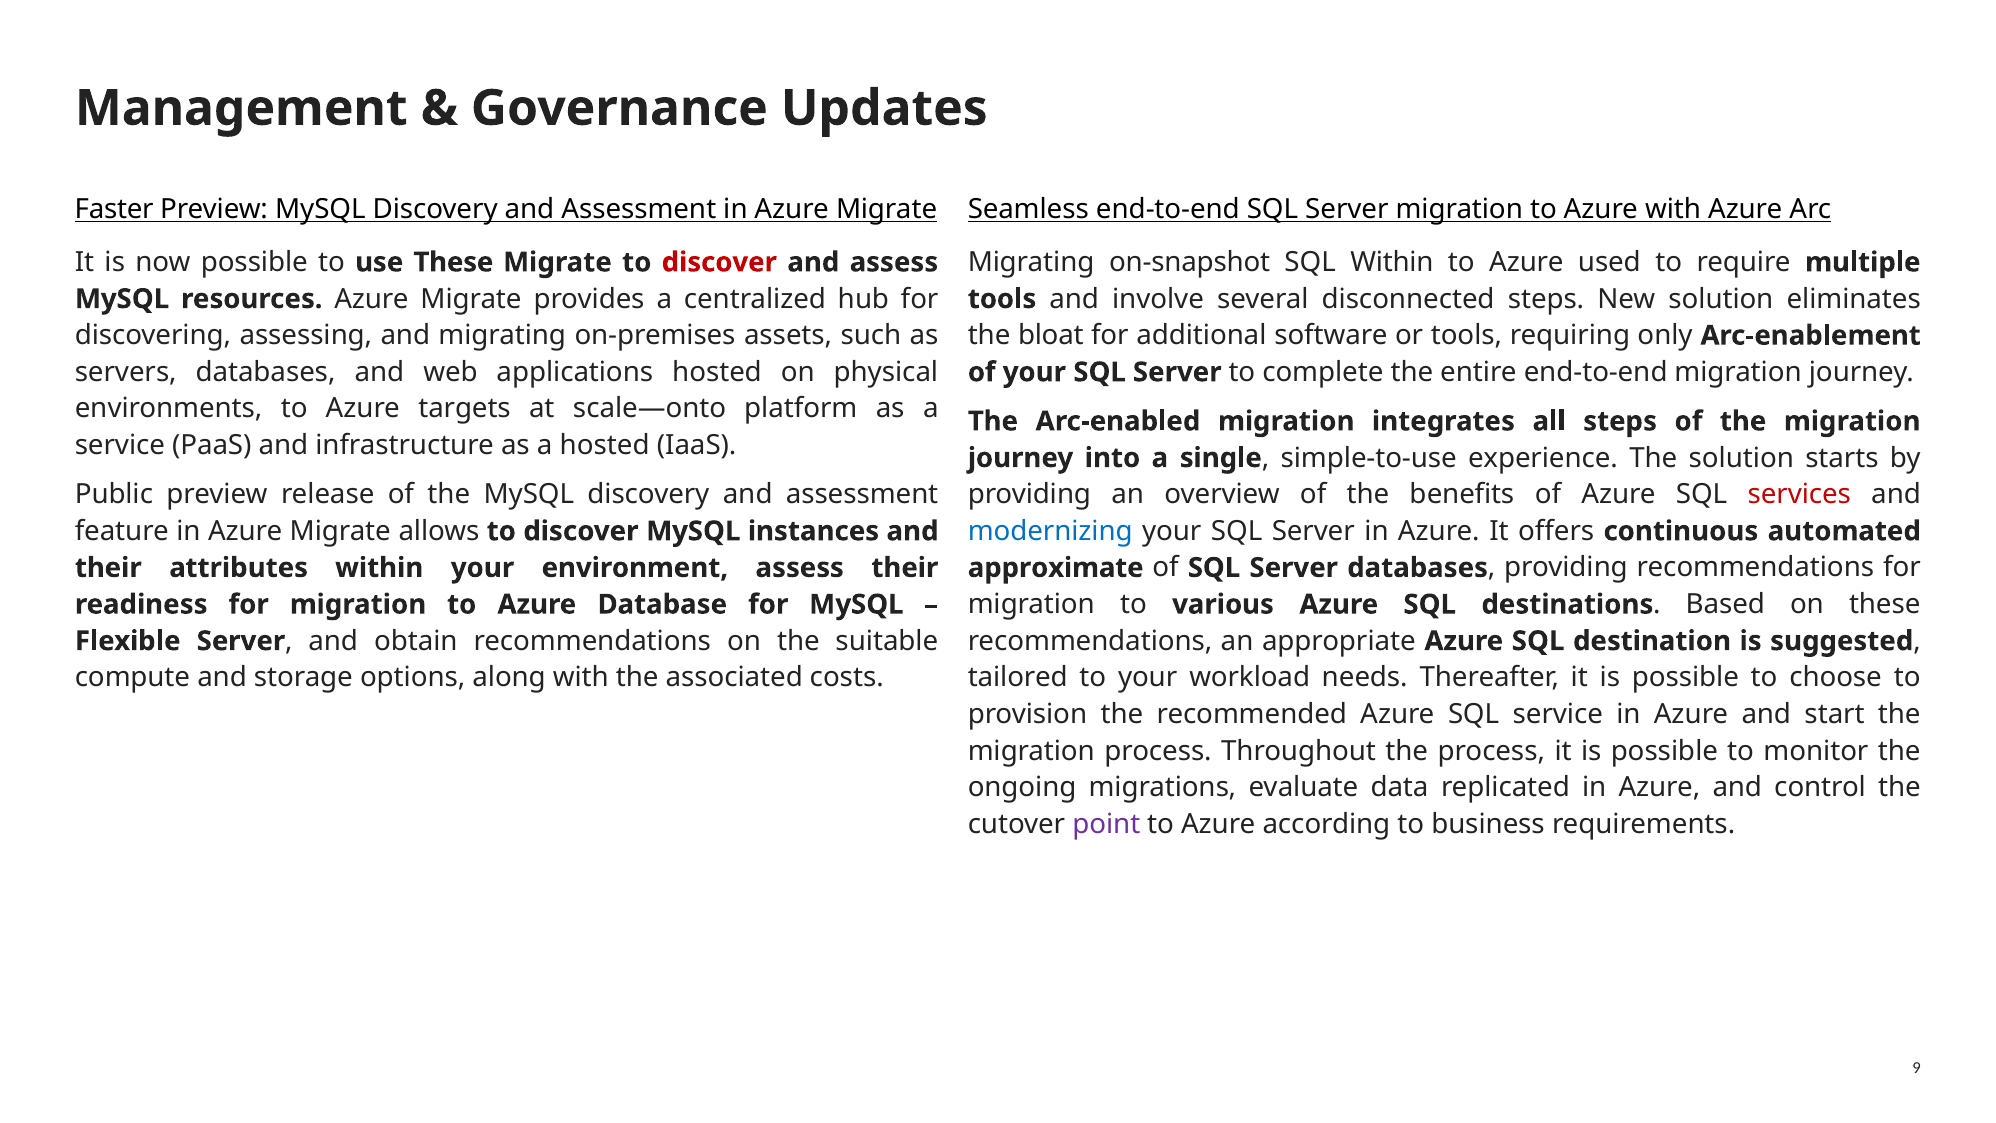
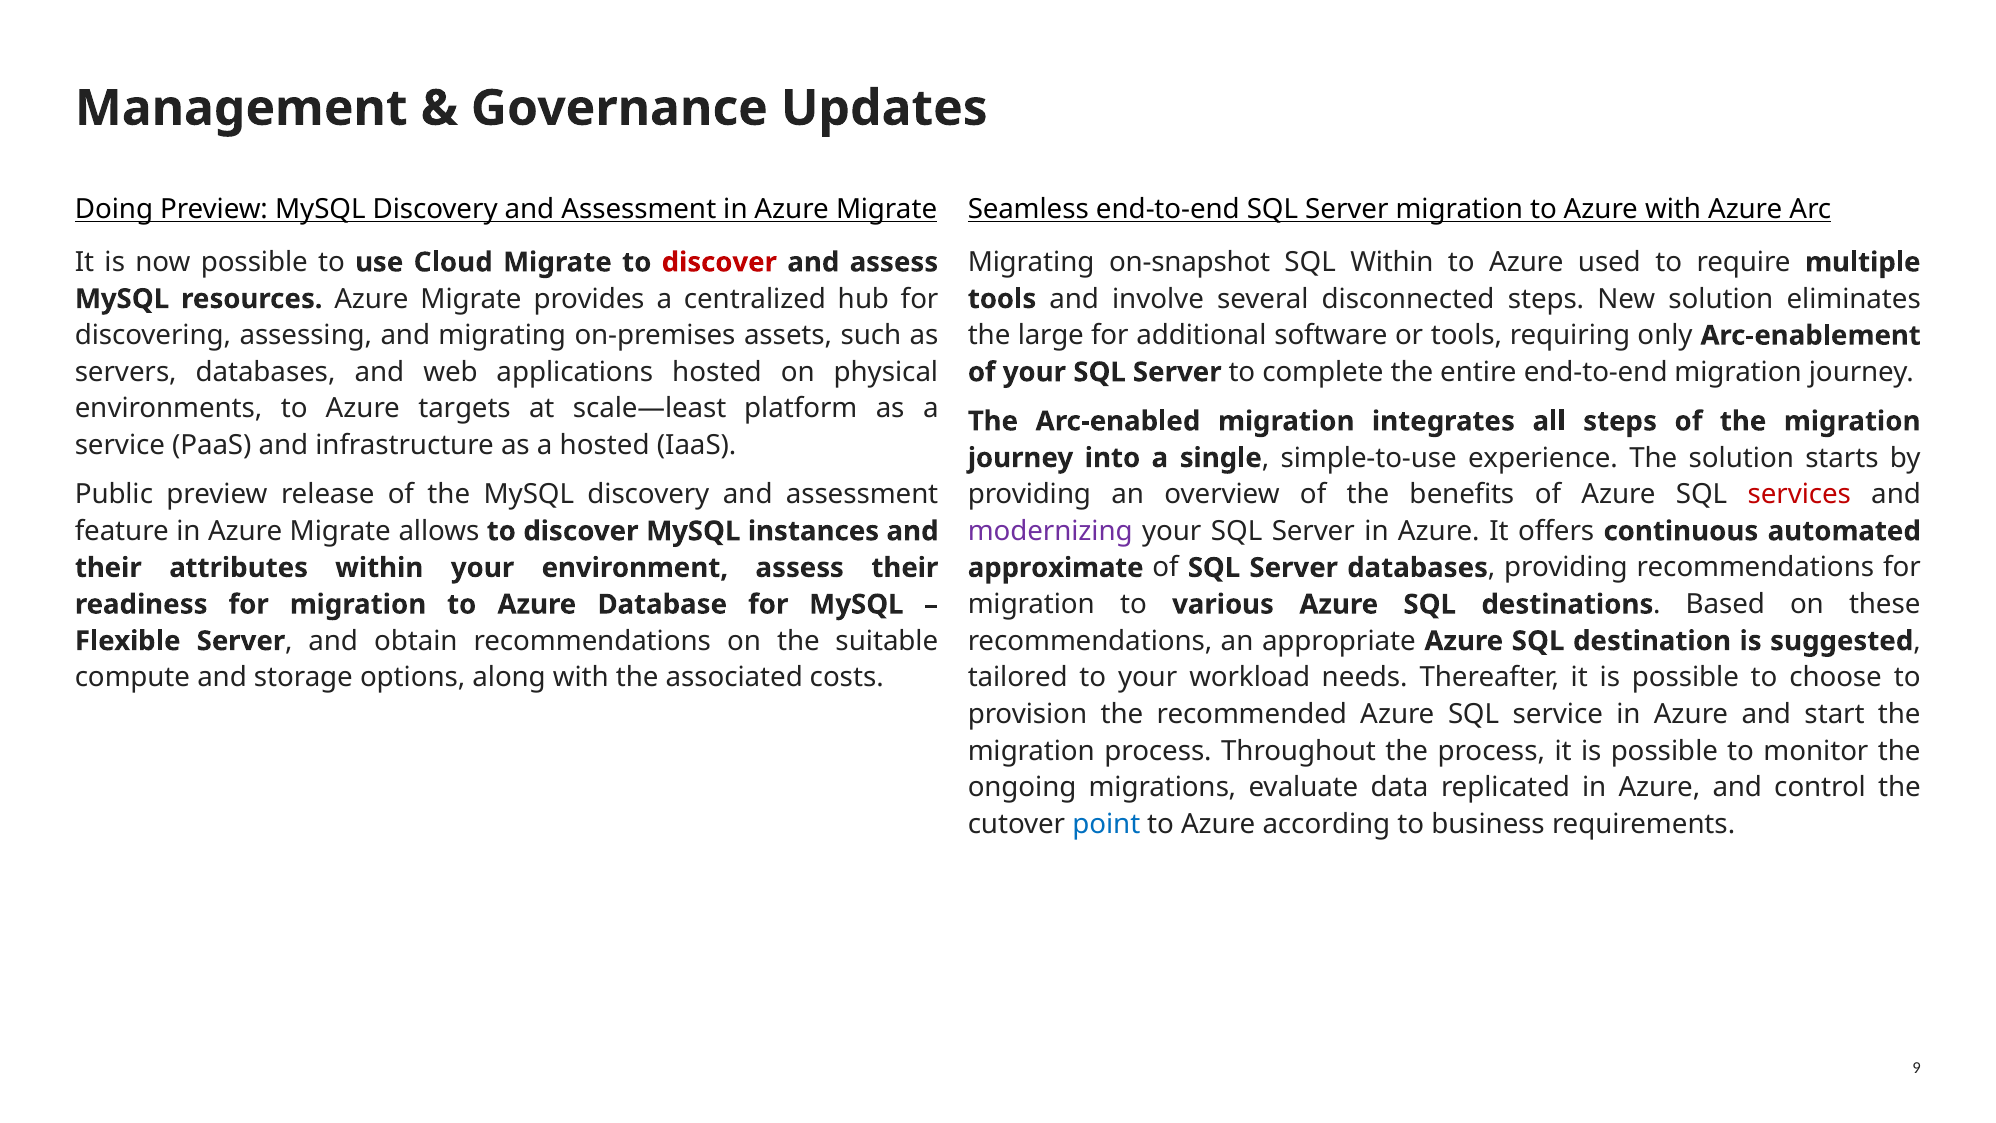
Faster: Faster -> Doing
use These: These -> Cloud
bloat: bloat -> large
scale—onto: scale—onto -> scale—least
modernizing colour: blue -> purple
point colour: purple -> blue
